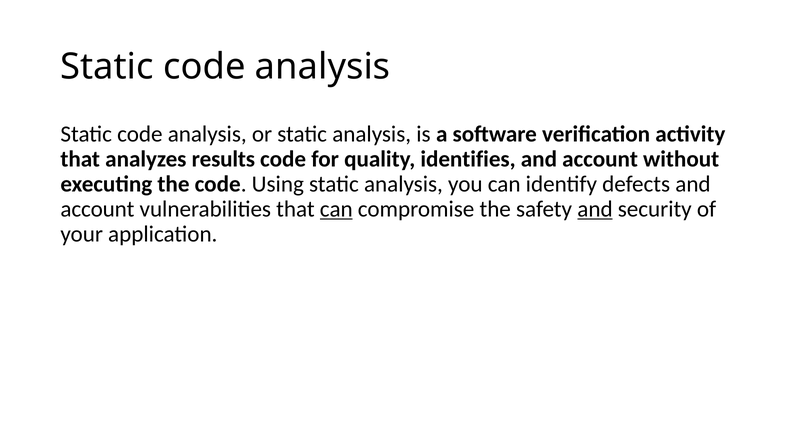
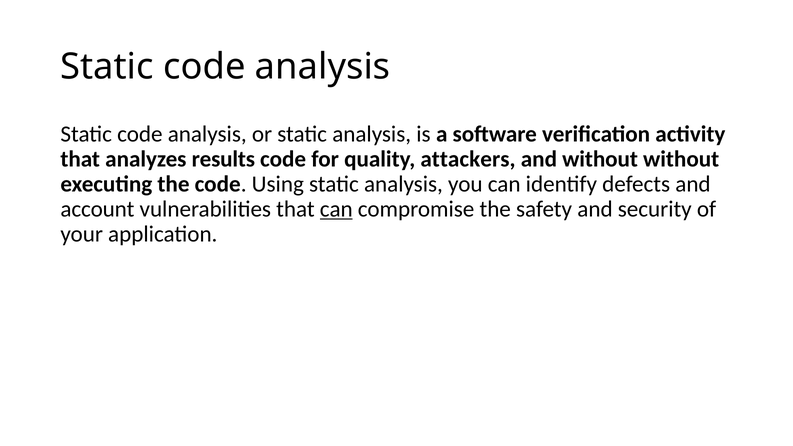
identifies: identifies -> attackers
account at (600, 159): account -> without
and at (595, 209) underline: present -> none
